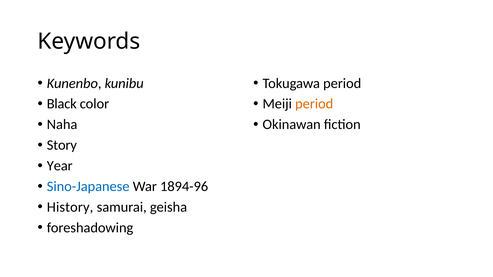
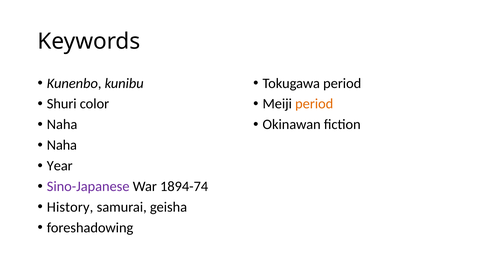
Black: Black -> Shuri
Story at (62, 145): Story -> Naha
Sino-Japanese colour: blue -> purple
1894-96: 1894-96 -> 1894-74
